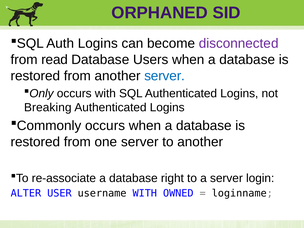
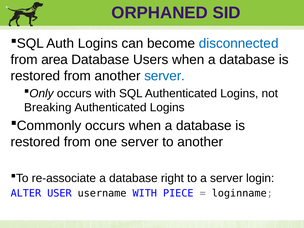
disconnected colour: purple -> blue
read: read -> area
OWNED: OWNED -> PIECE
